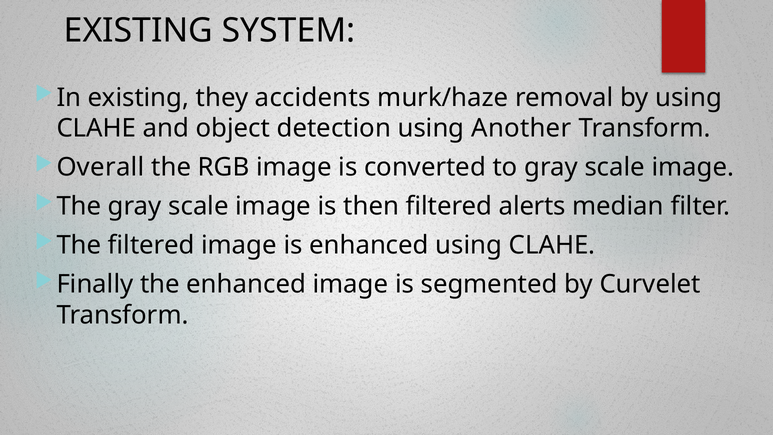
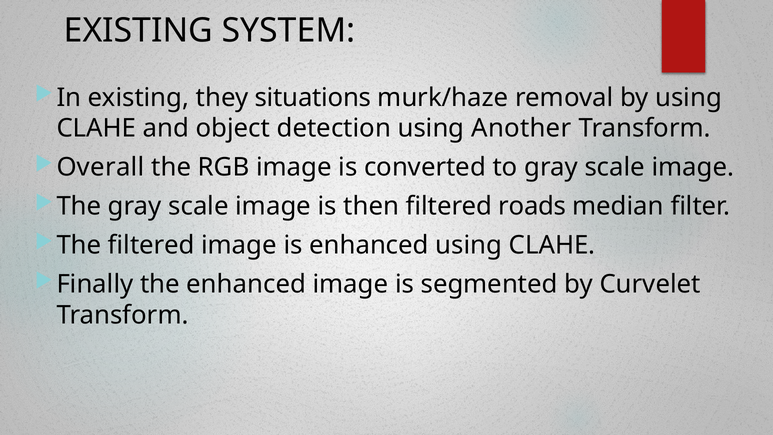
accidents: accidents -> situations
alerts: alerts -> roads
